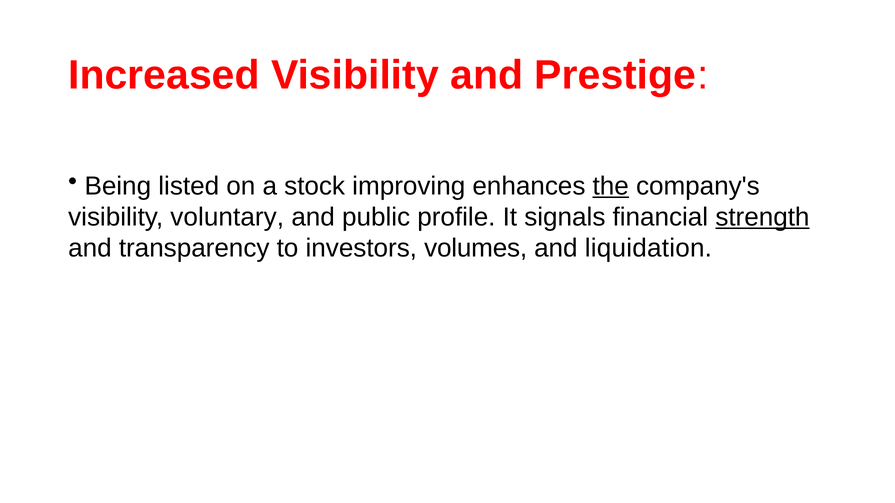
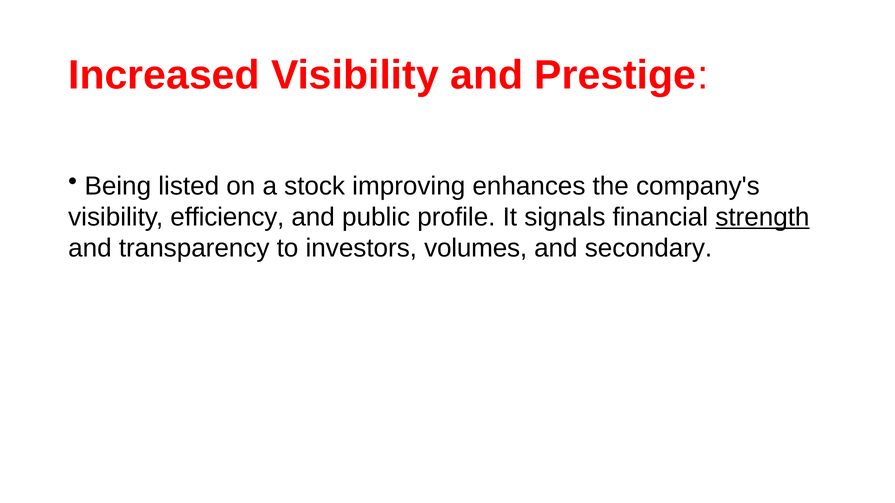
the underline: present -> none
voluntary: voluntary -> efficiency
liquidation: liquidation -> secondary
